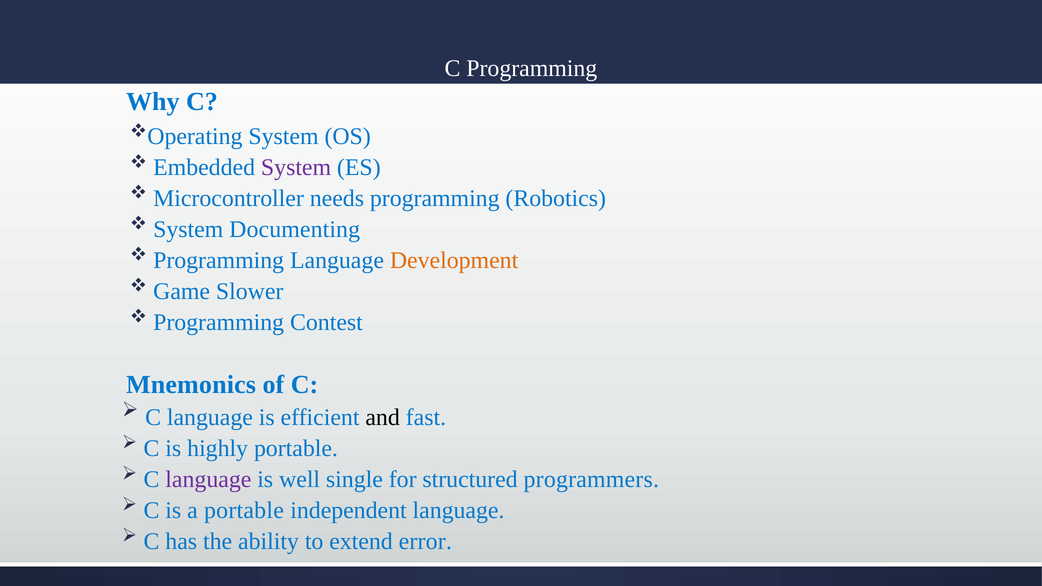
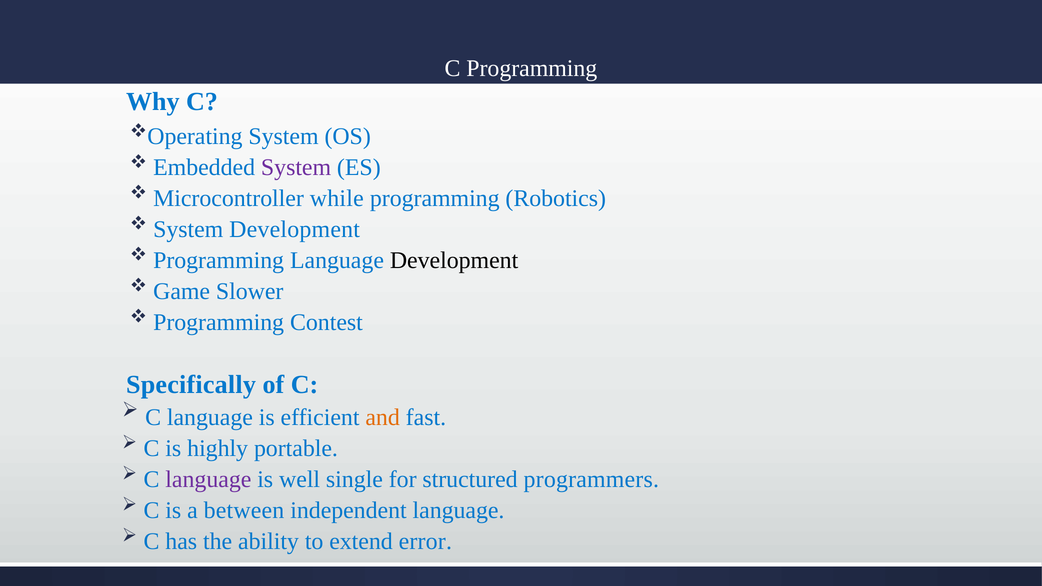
needs: needs -> while
System Documenting: Documenting -> Development
Development at (454, 261) colour: orange -> black
Mnemonics: Mnemonics -> Specifically
and colour: black -> orange
a portable: portable -> between
